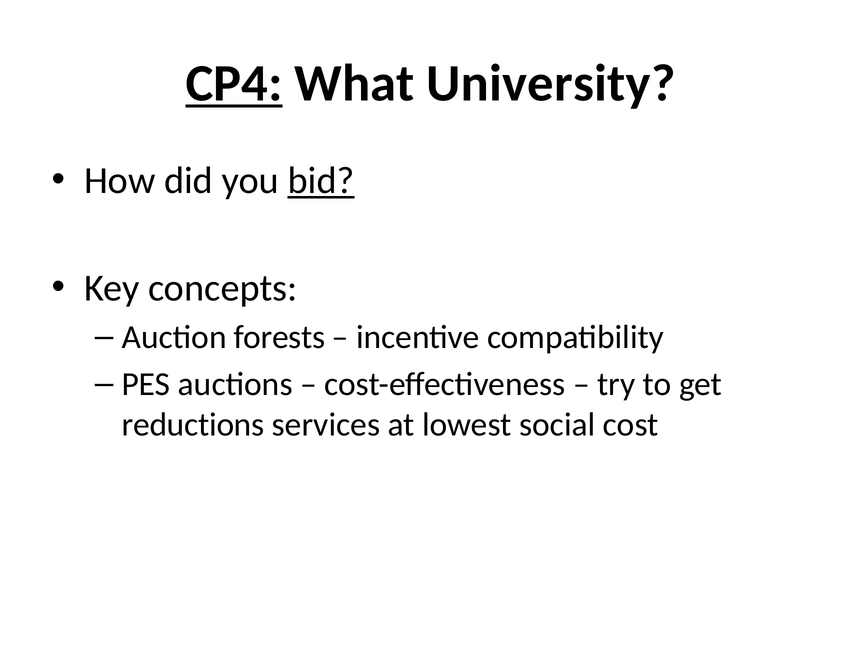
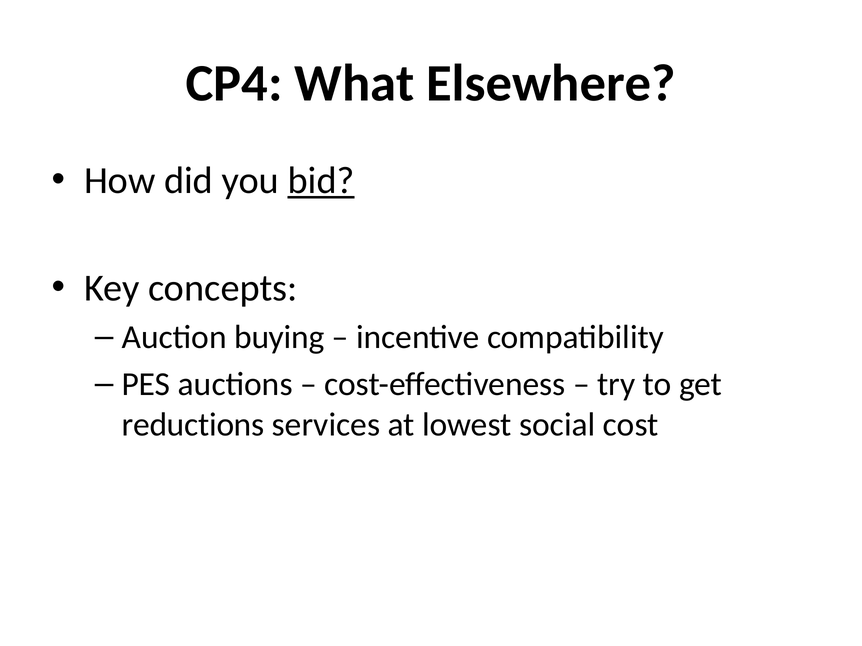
CP4 underline: present -> none
University: University -> Elsewhere
forests: forests -> buying
